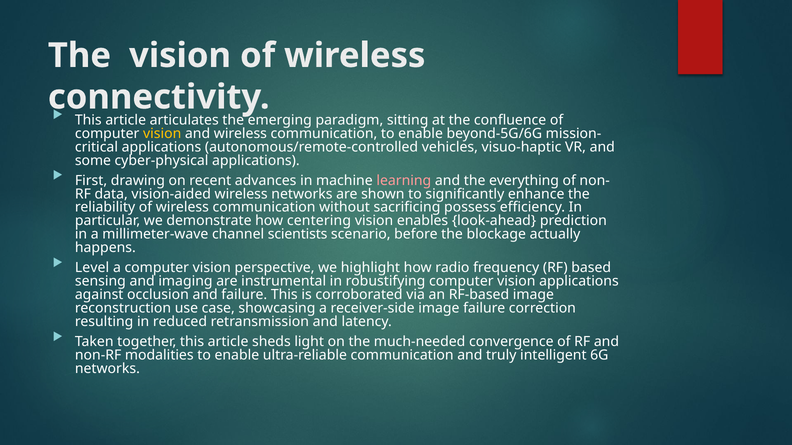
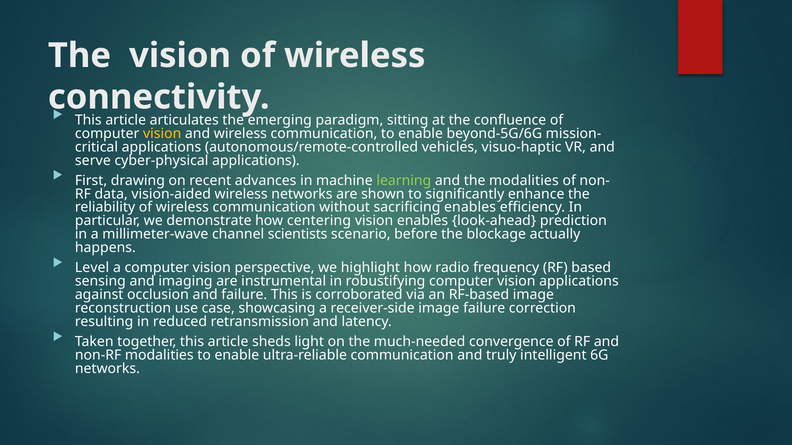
some: some -> serve
learning colour: pink -> light green
the everything: everything -> modalities
sacrificing possess: possess -> enables
